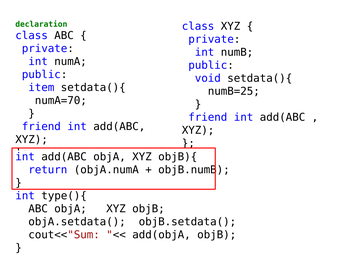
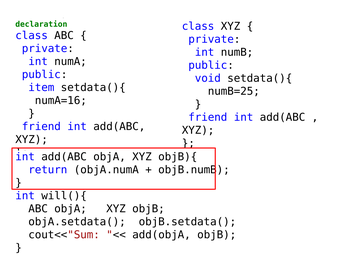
numA=70: numA=70 -> numA=16
type(){: type(){ -> will(){
